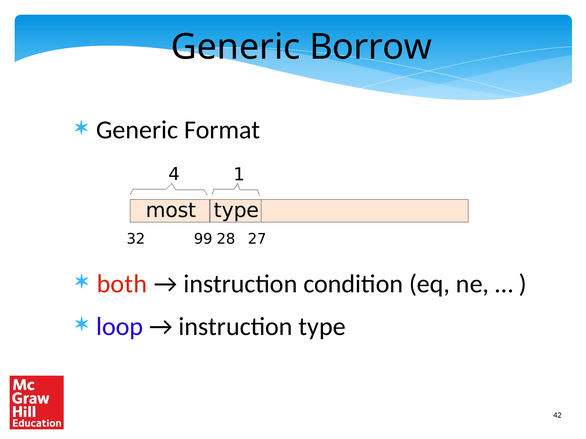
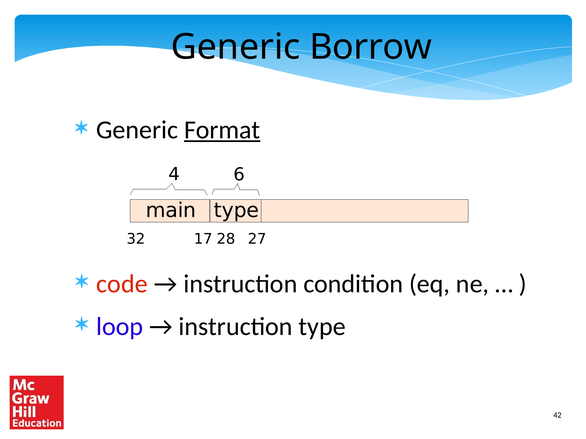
Format underline: none -> present
1: 1 -> 6
most: most -> main
99: 99 -> 17
both: both -> code
